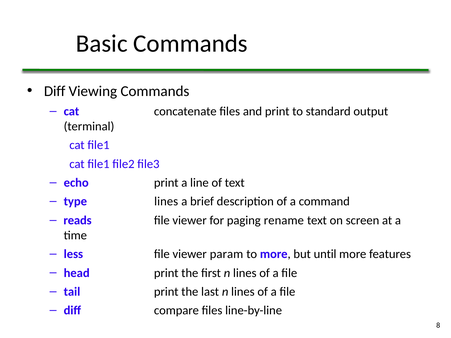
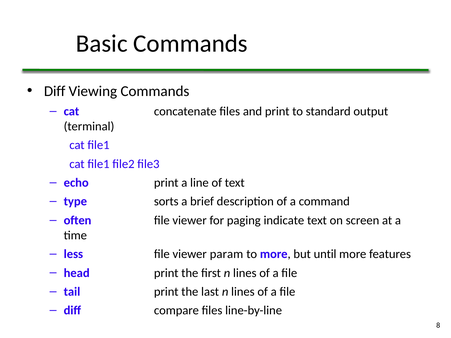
type lines: lines -> sorts
reads: reads -> often
rename: rename -> indicate
